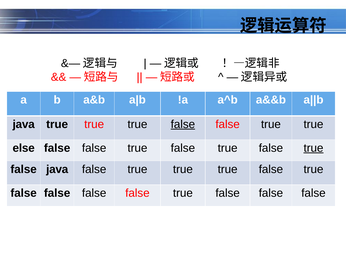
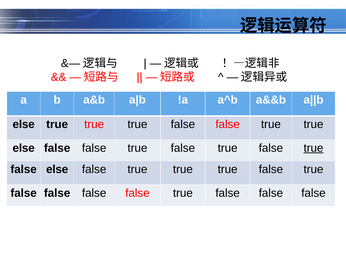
java at (24, 124): java -> else
false at (183, 124) underline: present -> none
false java: java -> else
